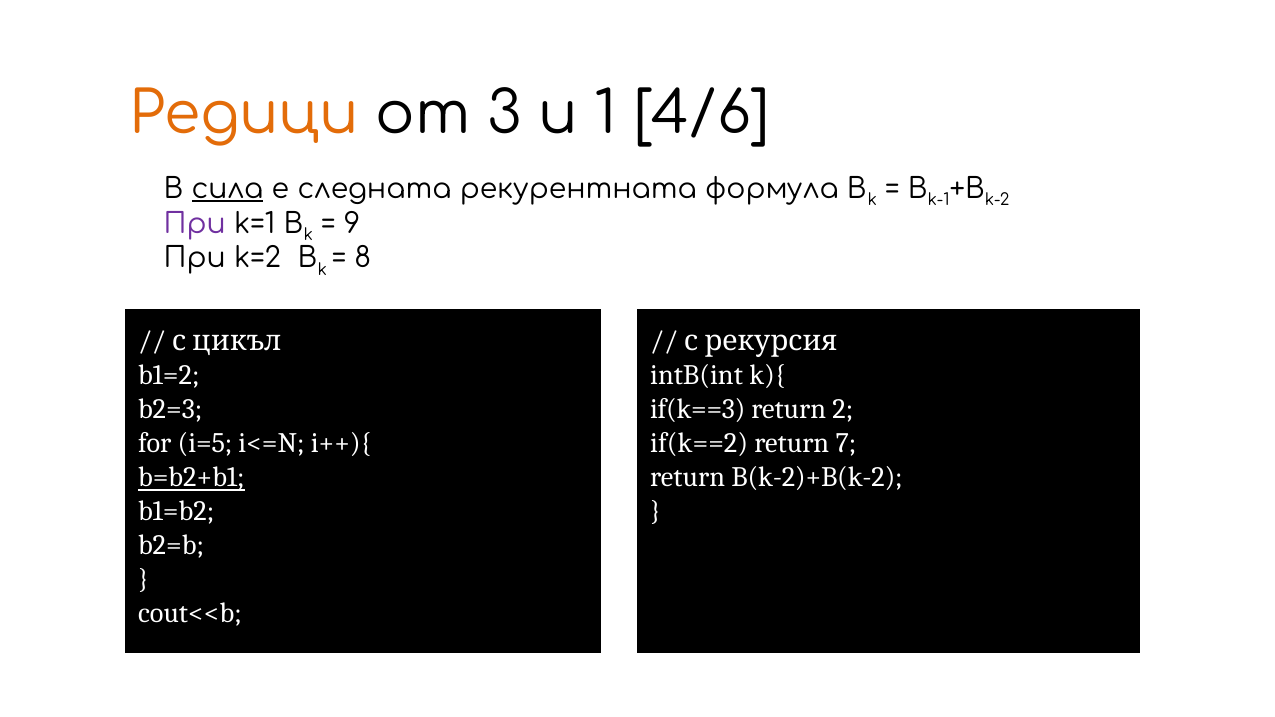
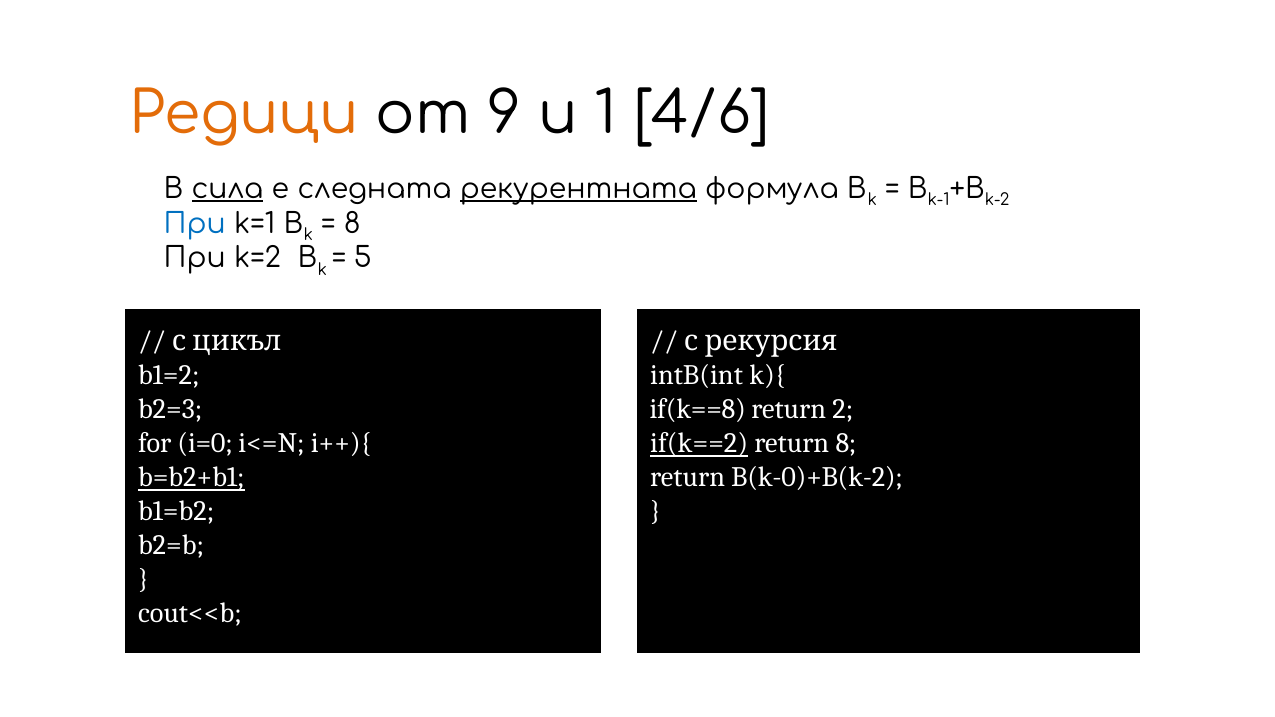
3: 3 -> 9
рекурентната underline: none -> present
При at (195, 224) colour: purple -> blue
9 at (352, 224): 9 -> 8
8: 8 -> 5
if(k==3: if(k==3 -> if(k==8
i=5: i=5 -> i=0
if(k==2 underline: none -> present
return 7: 7 -> 8
B(k-2)+B(k-2: B(k-2)+B(k-2 -> B(k-0)+B(k-2
